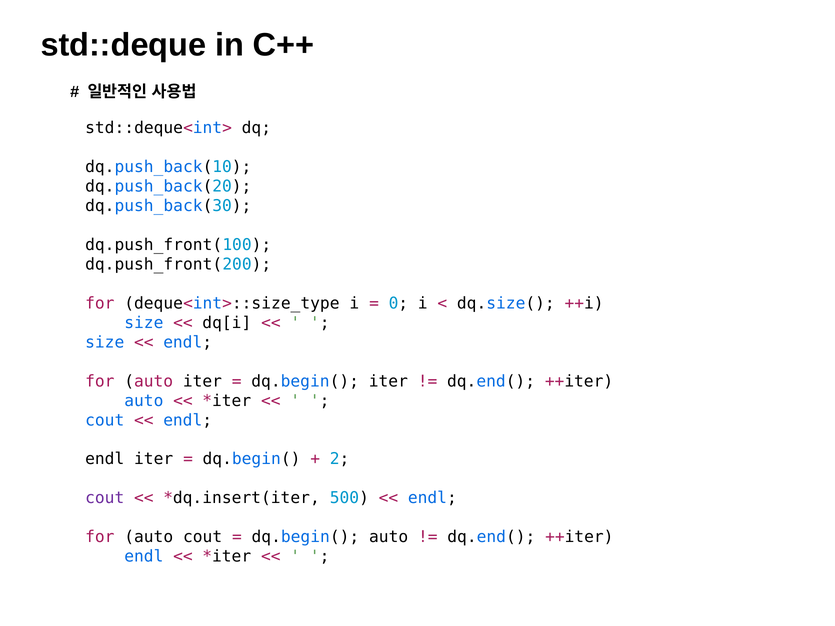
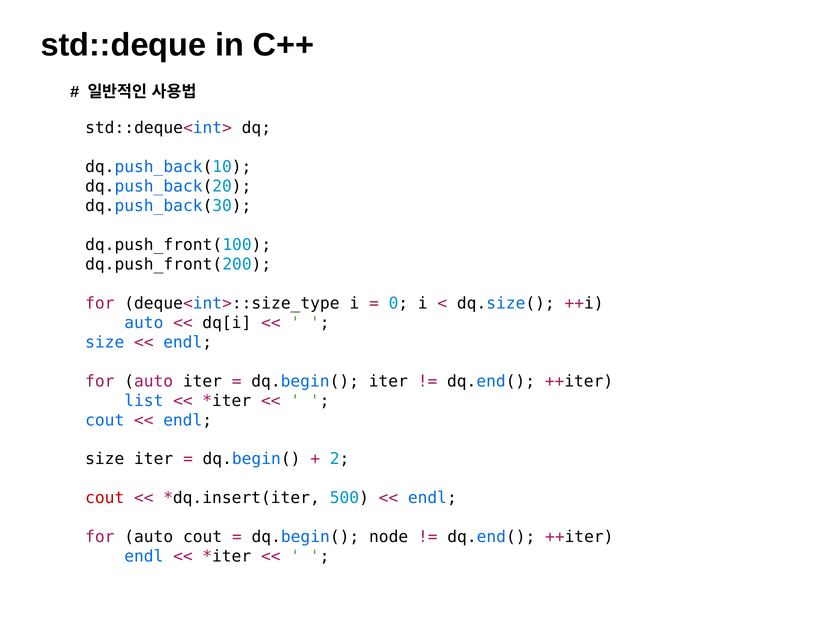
size at (144, 323): size -> auto
auto at (144, 401): auto -> list
endl at (105, 459): endl -> size
cout at (105, 498) colour: purple -> red
dq.begin( auto: auto -> node
